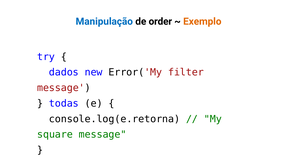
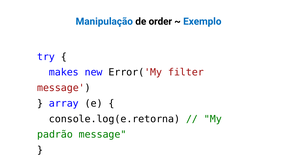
Exemplo colour: orange -> blue
dados: dados -> makes
todas: todas -> array
square: square -> padrão
